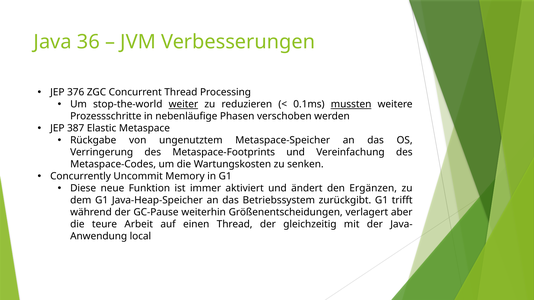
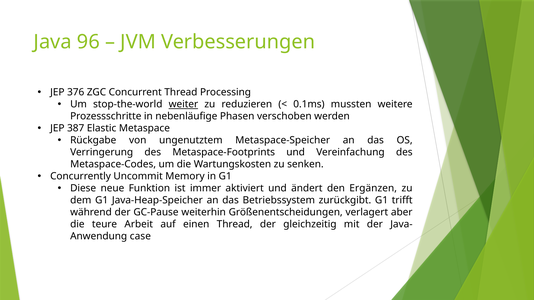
36: 36 -> 96
mussten underline: present -> none
local: local -> case
